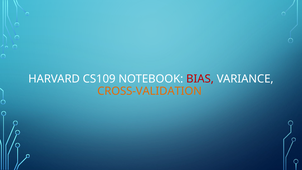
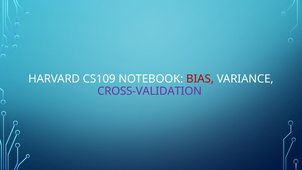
CROSS-VALIDATION colour: orange -> purple
